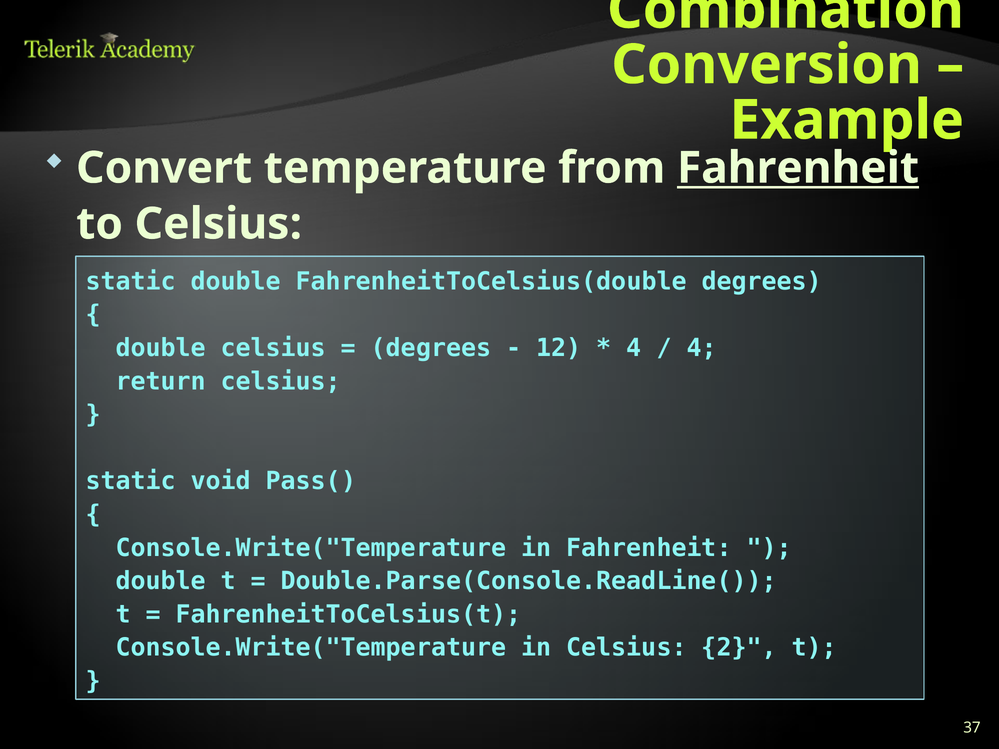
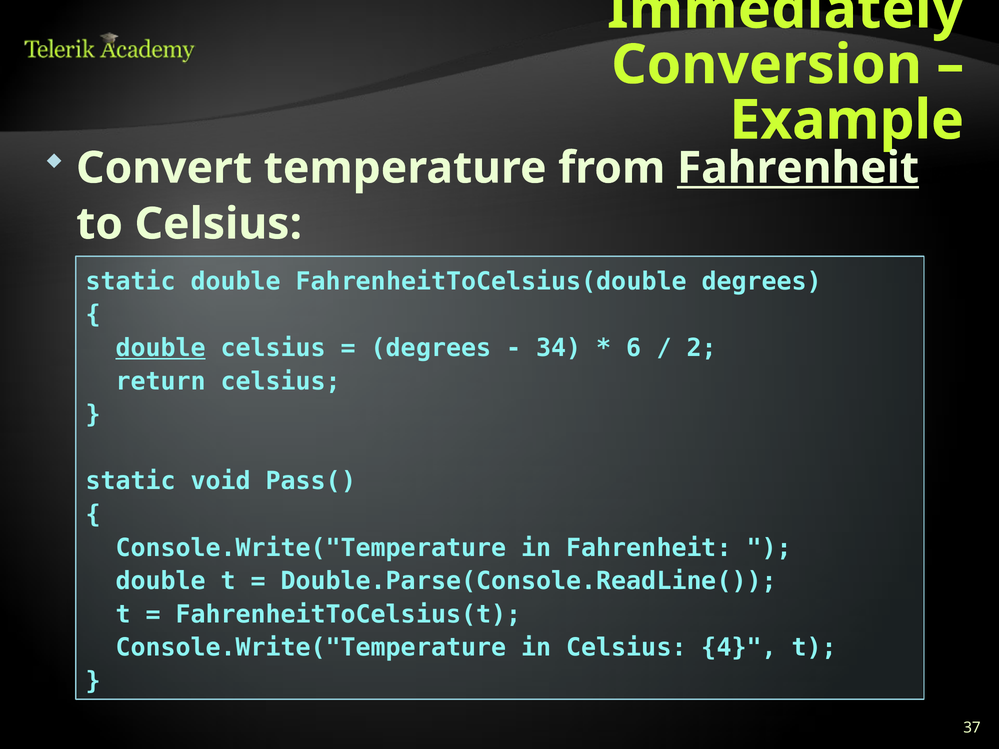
Combination: Combination -> Immediately
double at (161, 348) underline: none -> present
12: 12 -> 34
4 at (634, 348): 4 -> 6
4 at (702, 348): 4 -> 2
2: 2 -> 4
